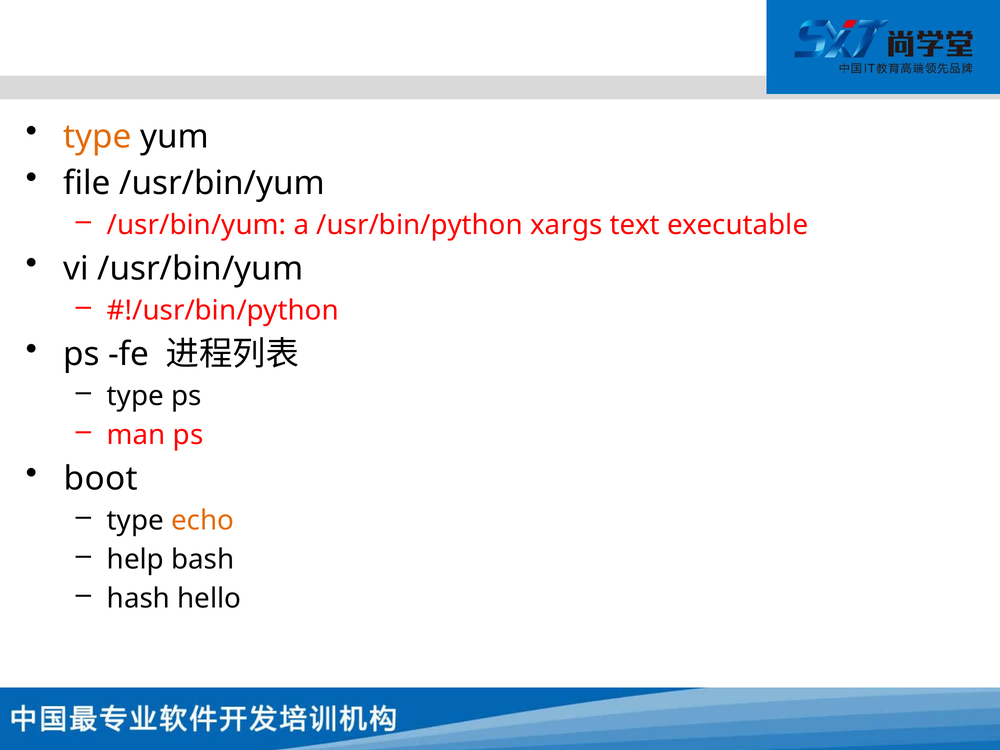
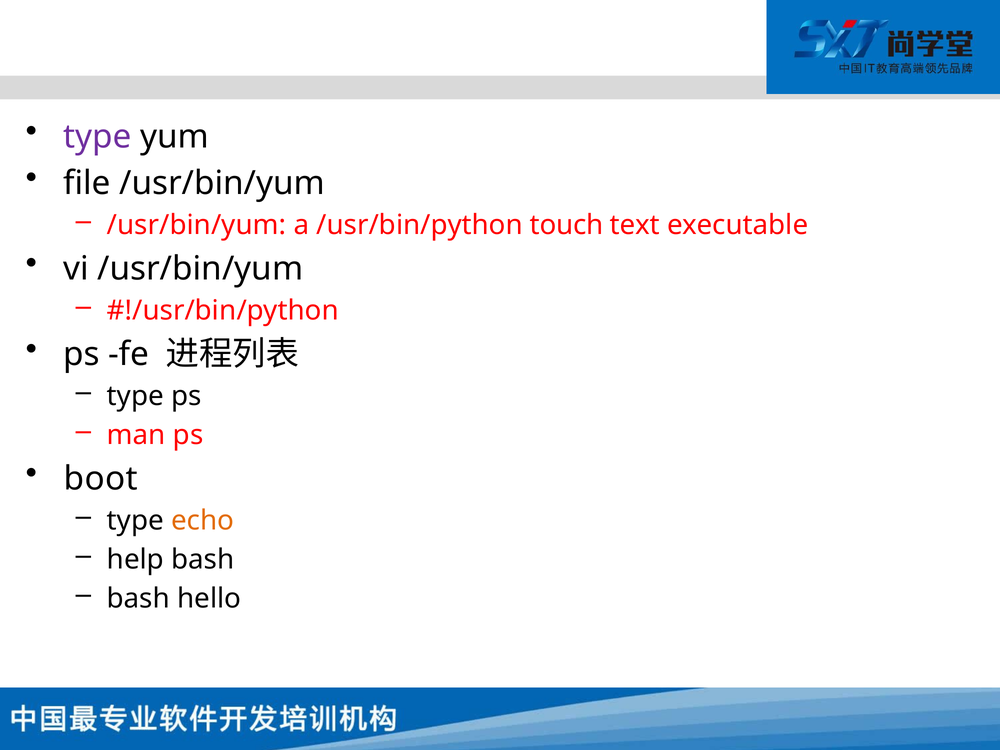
type at (97, 137) colour: orange -> purple
xargs: xargs -> touch
hash at (138, 599): hash -> bash
